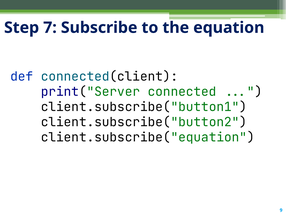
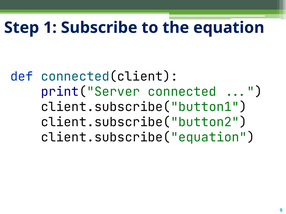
7: 7 -> 1
